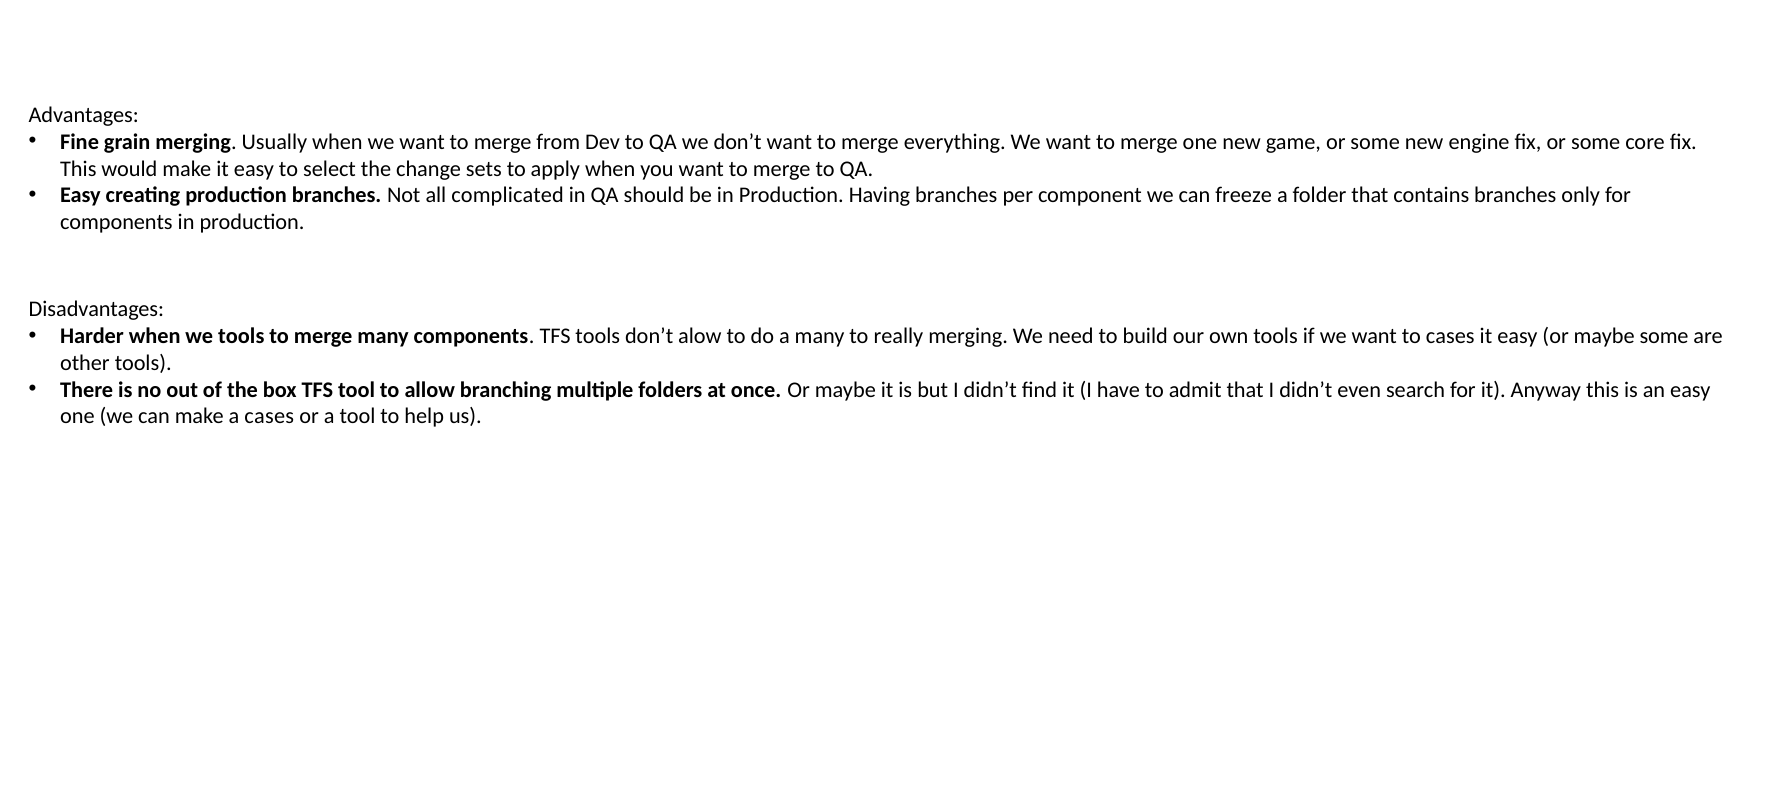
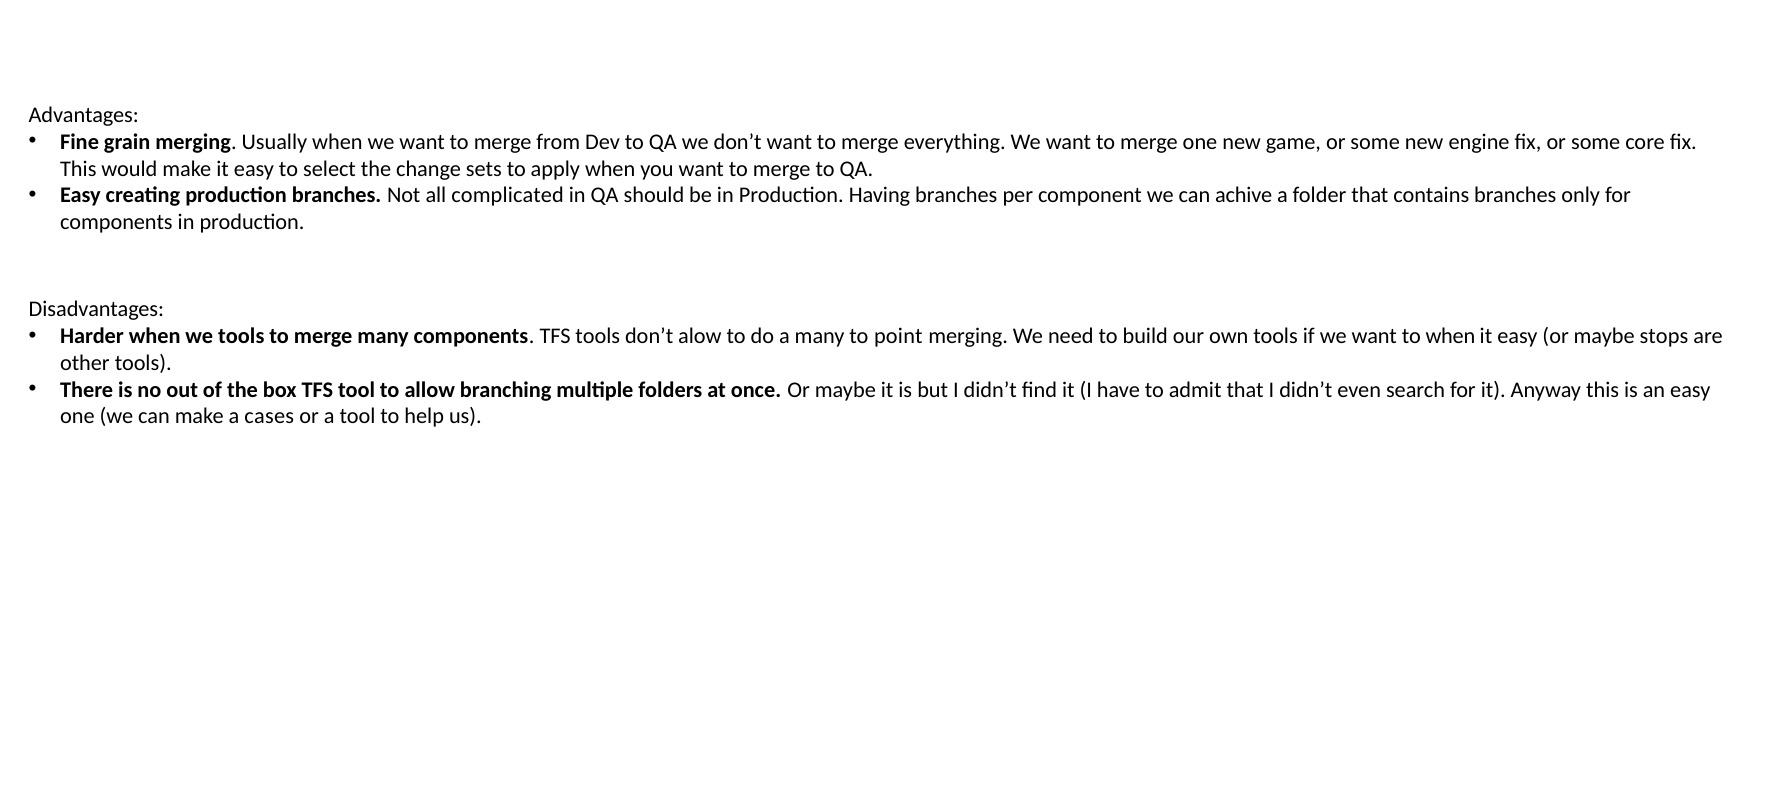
freeze: freeze -> achive
really: really -> point
to cases: cases -> when
maybe some: some -> stops
